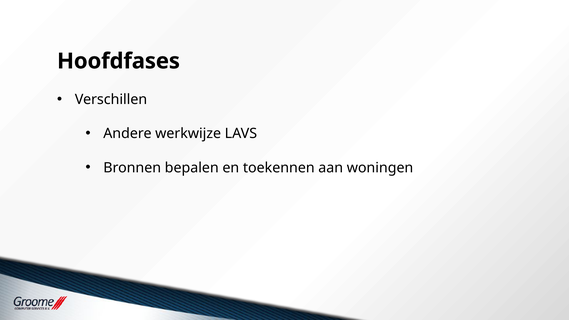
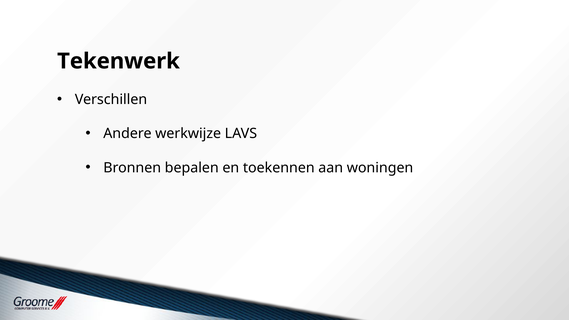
Hoofdfases: Hoofdfases -> Tekenwerk
